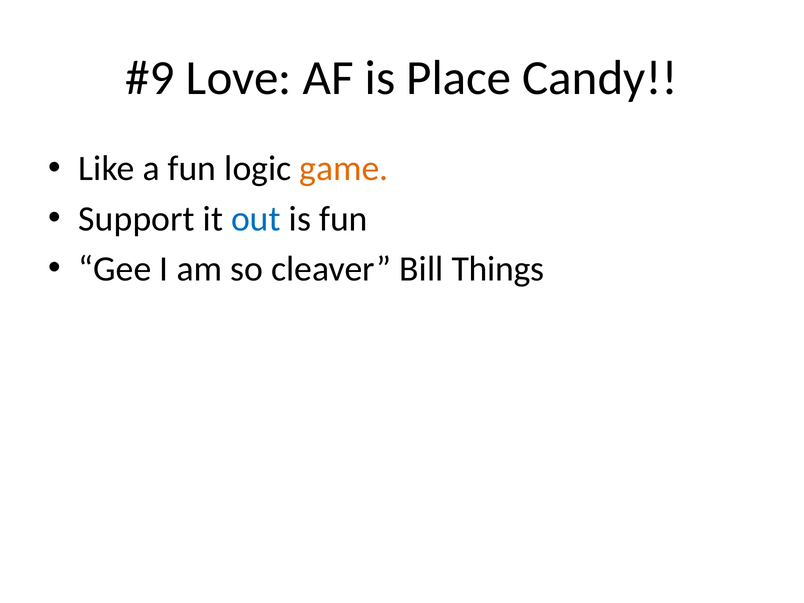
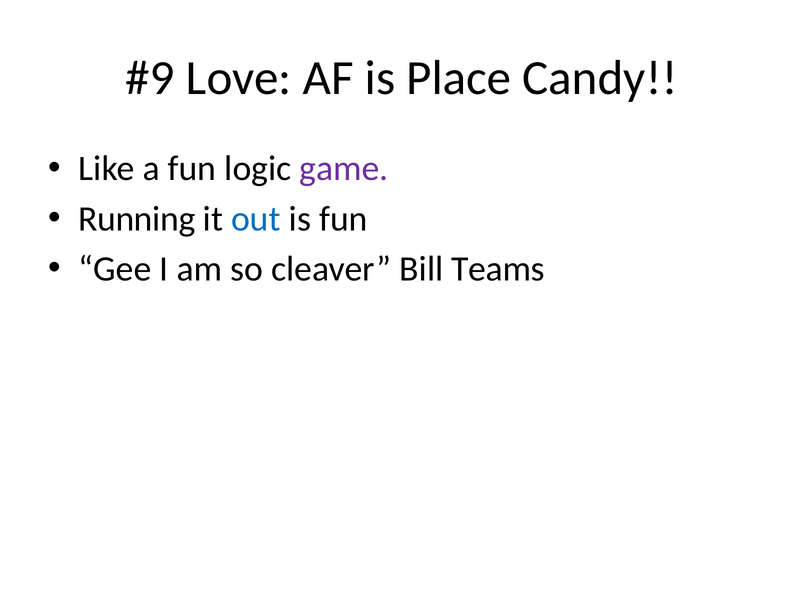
game colour: orange -> purple
Support: Support -> Running
Things: Things -> Teams
